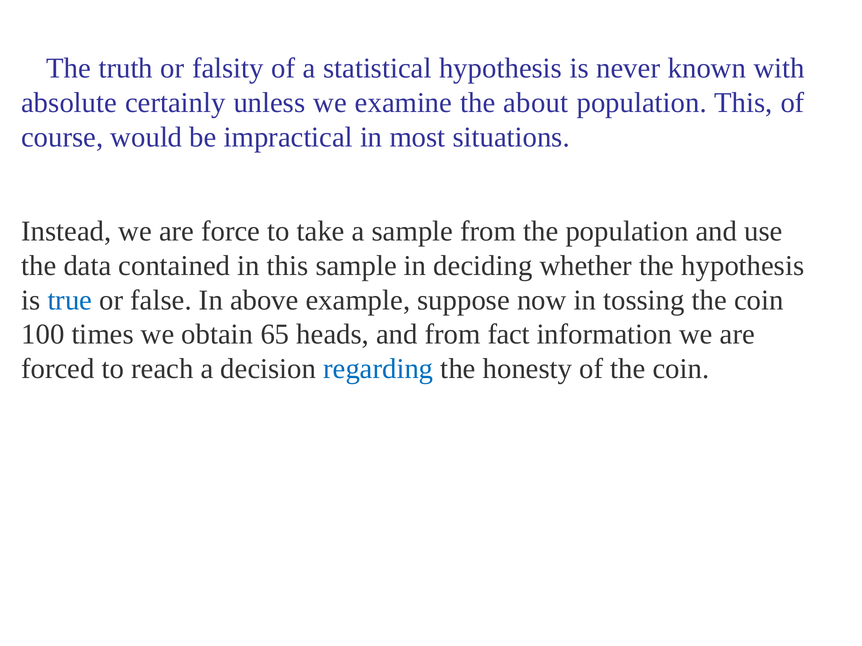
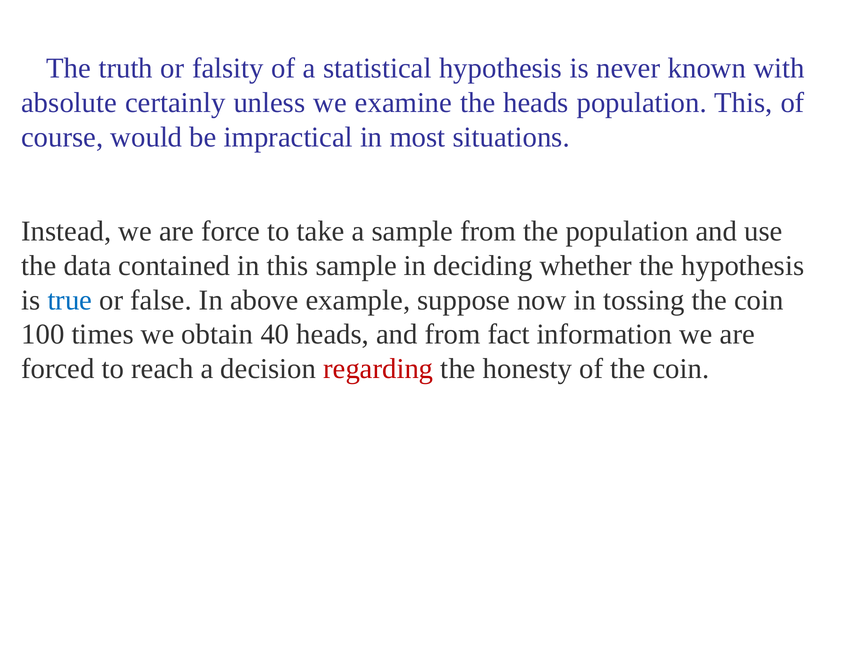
the about: about -> heads
65: 65 -> 40
regarding colour: blue -> red
